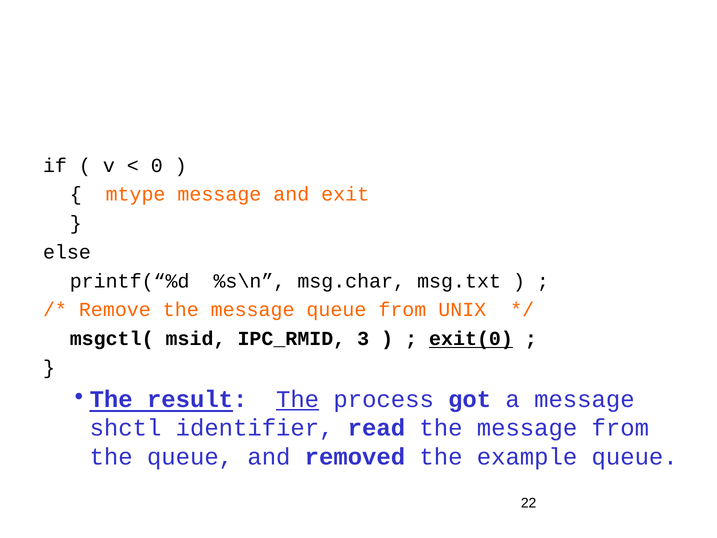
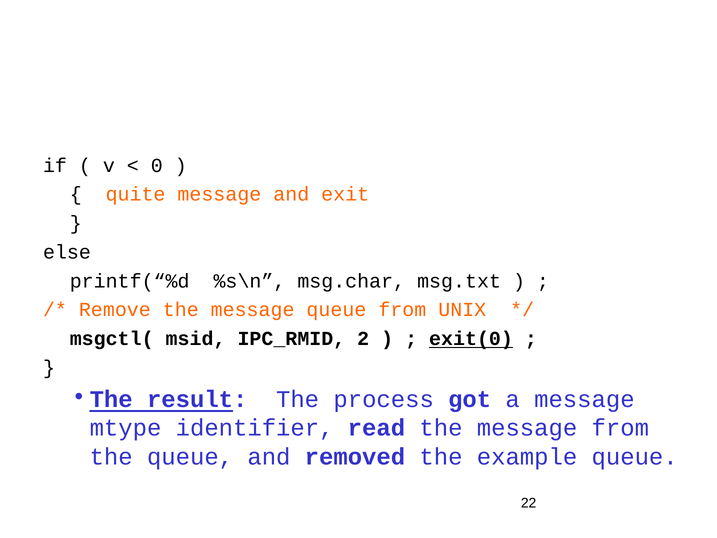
mtype: mtype -> quite
3: 3 -> 2
The at (298, 399) underline: present -> none
shctl: shctl -> mtype
